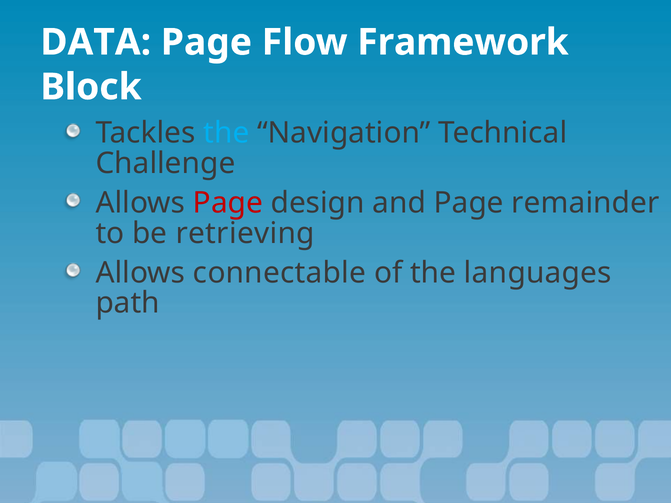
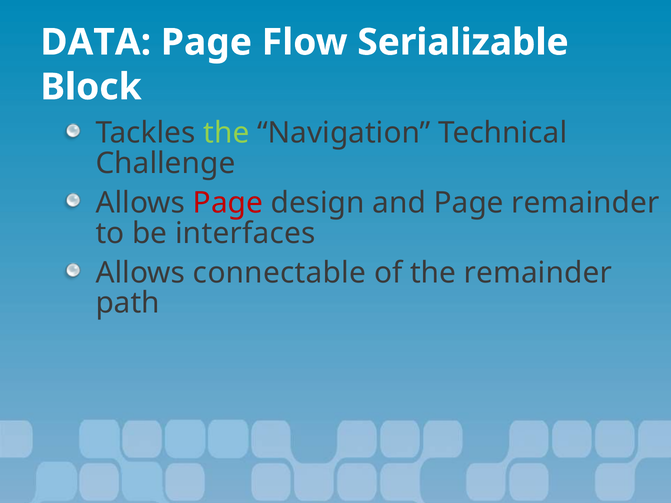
Framework: Framework -> Serializable
the at (226, 133) colour: light blue -> light green
retrieving: retrieving -> interfaces
the languages: languages -> remainder
